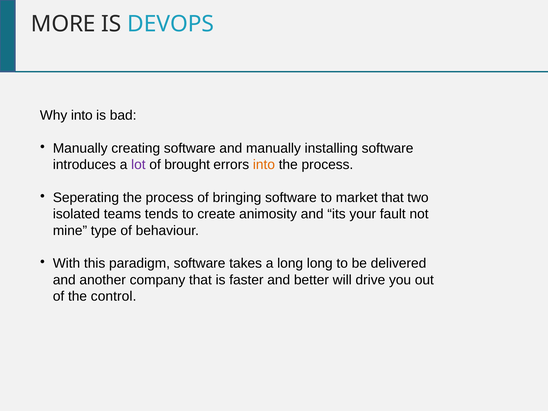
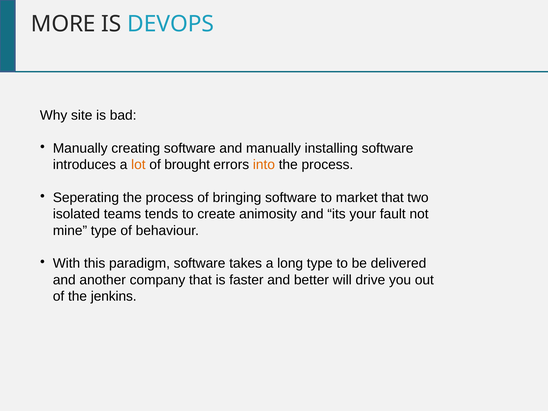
Why into: into -> site
lot colour: purple -> orange
long long: long -> type
control: control -> jenkins
